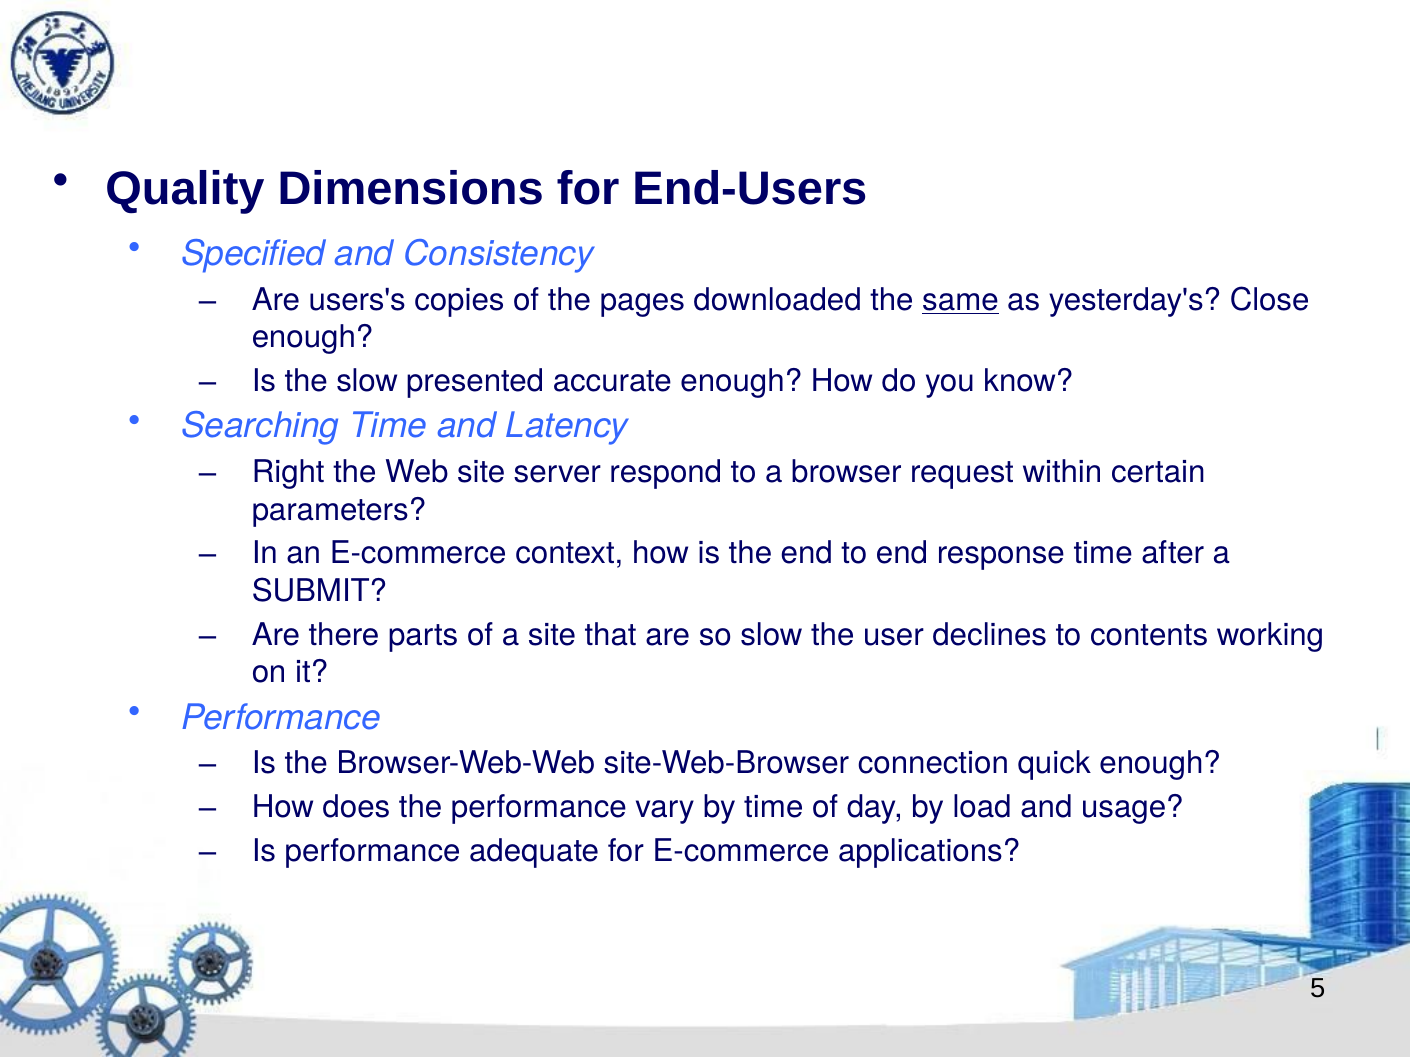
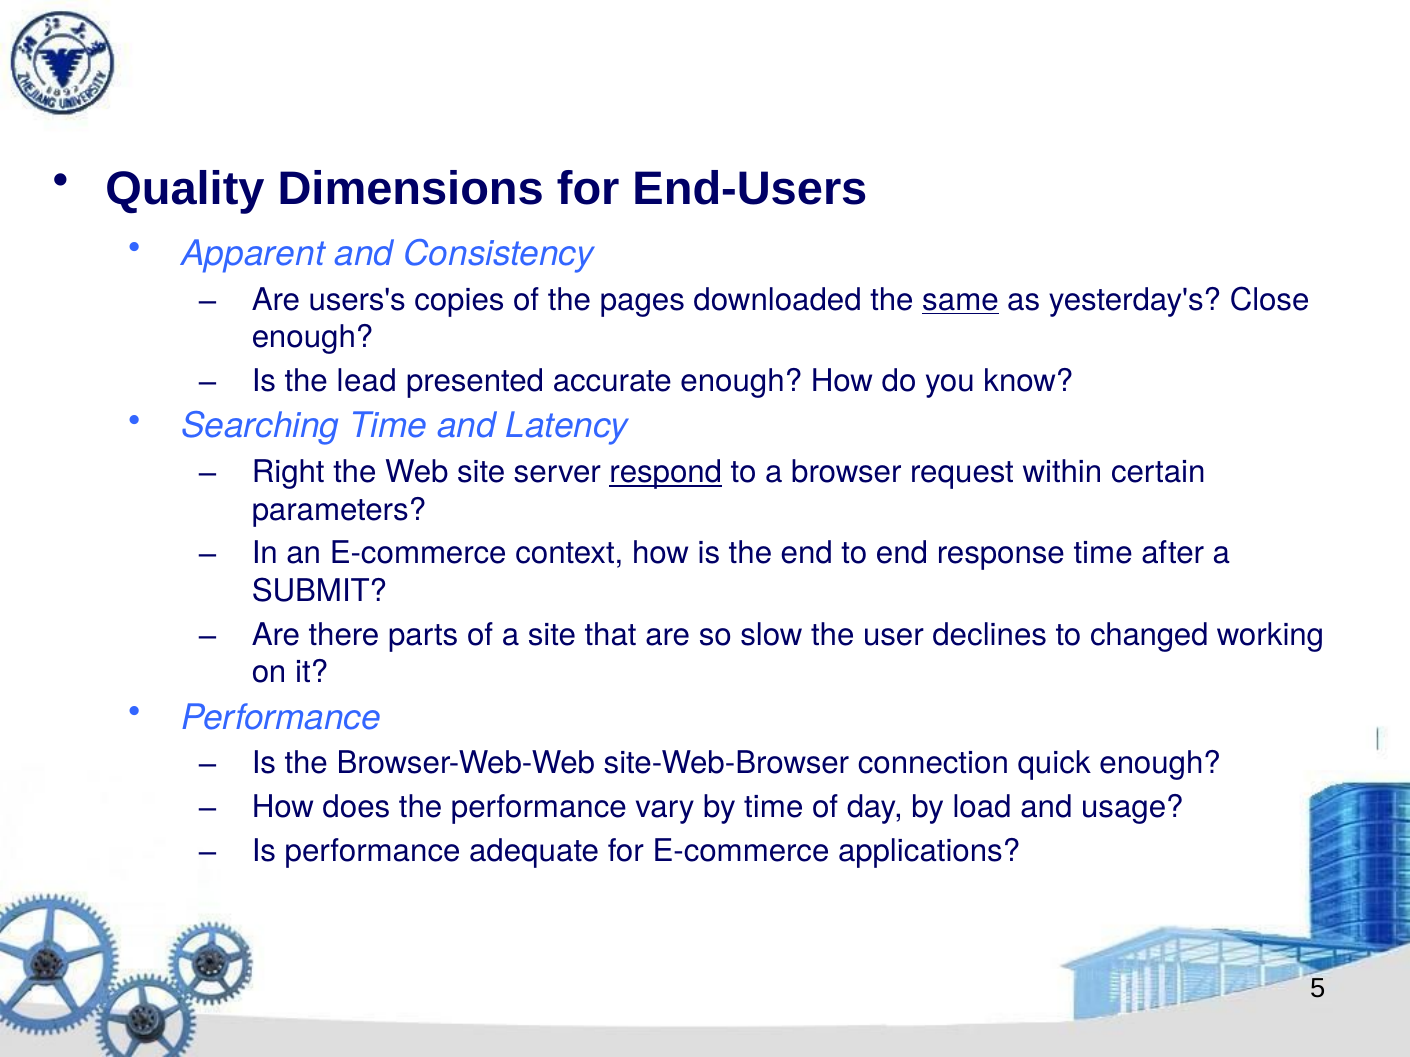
Specified: Specified -> Apparent
the slow: slow -> lead
respond underline: none -> present
contents: contents -> changed
